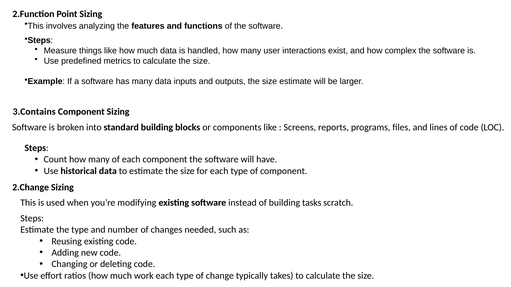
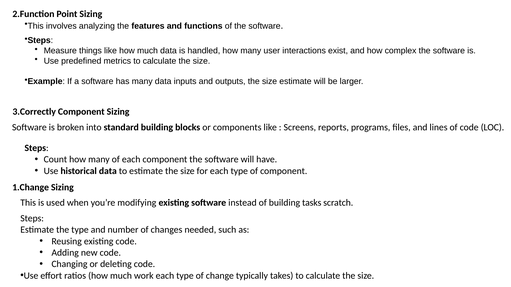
3.Contains: 3.Contains -> 3.Correctly
2.Change: 2.Change -> 1.Change
